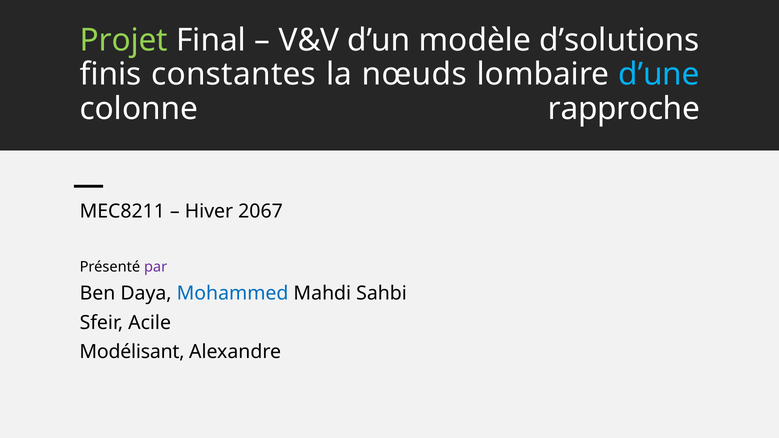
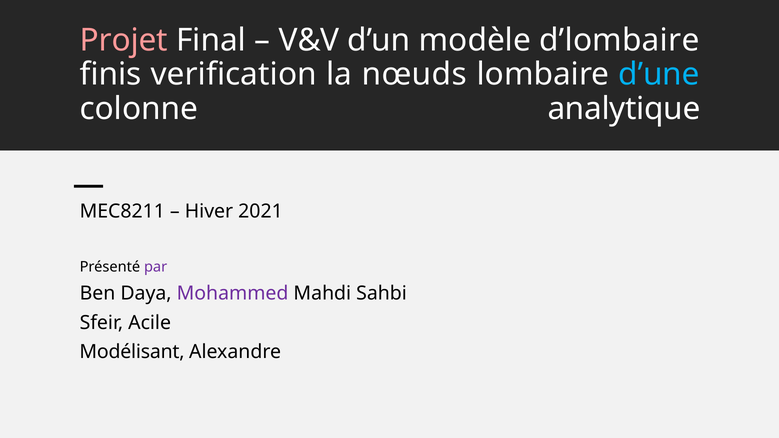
Projet colour: light green -> pink
d’solutions: d’solutions -> d’lombaire
constantes: constantes -> verification
rapproche: rapproche -> analytique
2067: 2067 -> 2021
Mohammed colour: blue -> purple
